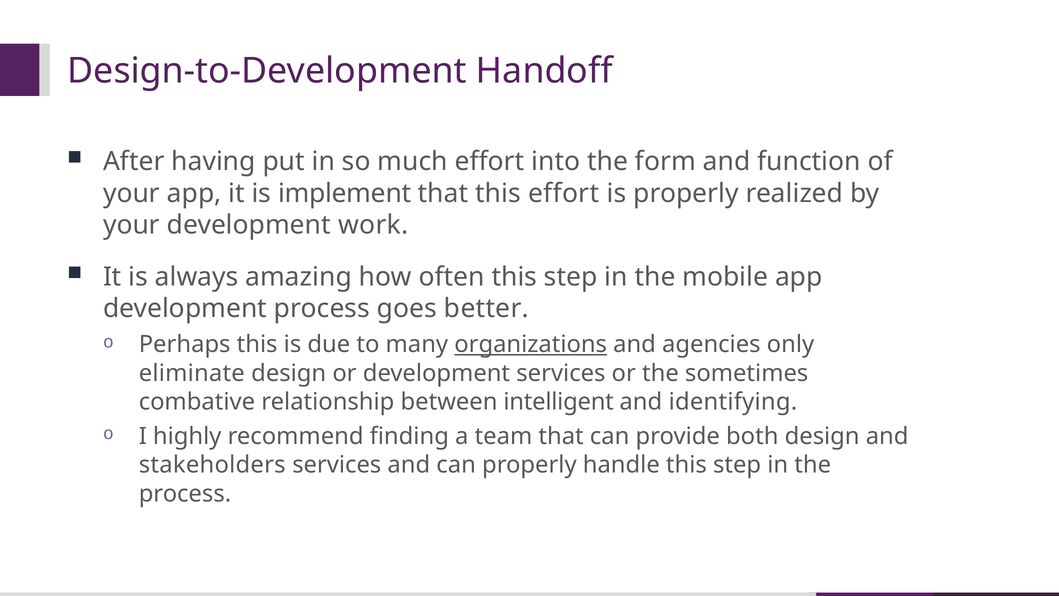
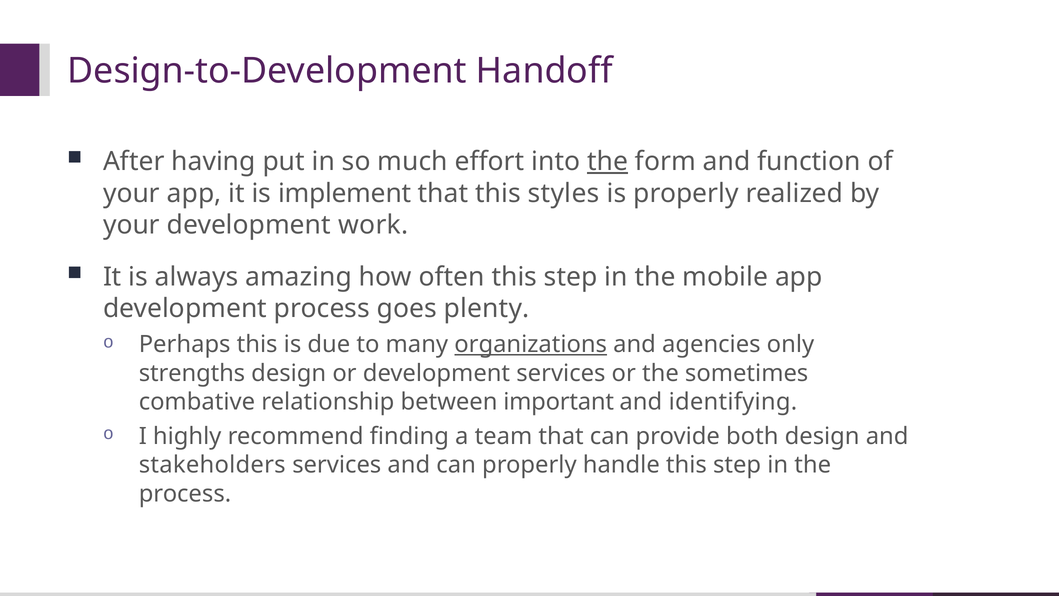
the at (608, 162) underline: none -> present
this effort: effort -> styles
better: better -> plenty
eliminate: eliminate -> strengths
intelligent: intelligent -> important
